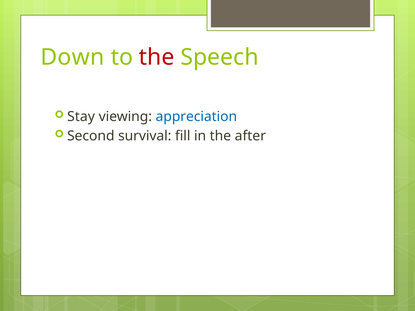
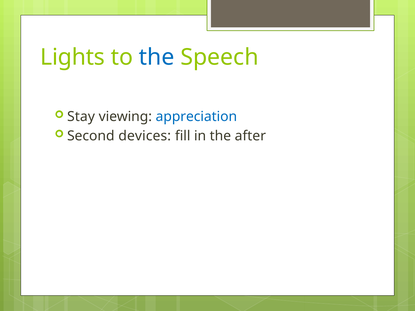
Down: Down -> Lights
the at (157, 57) colour: red -> blue
survival: survival -> devices
